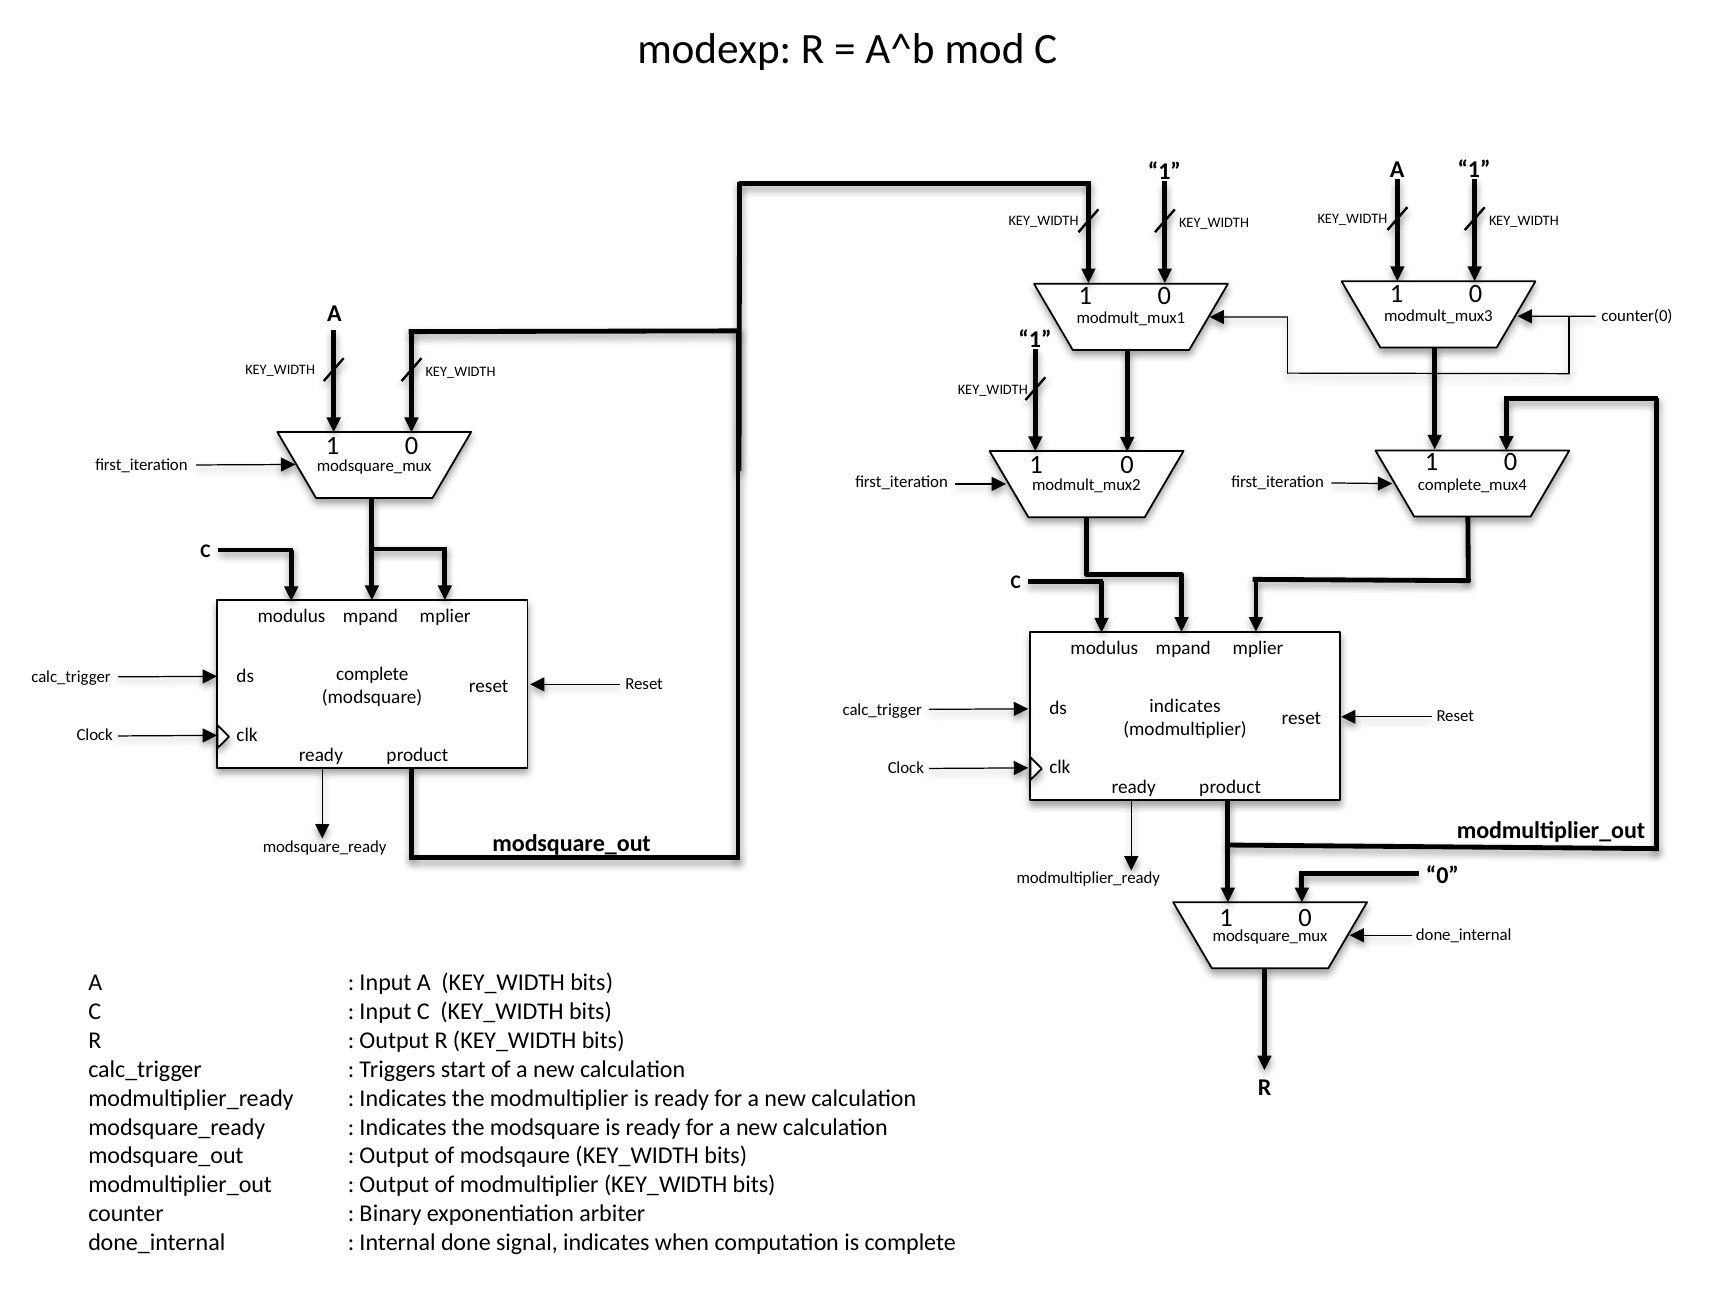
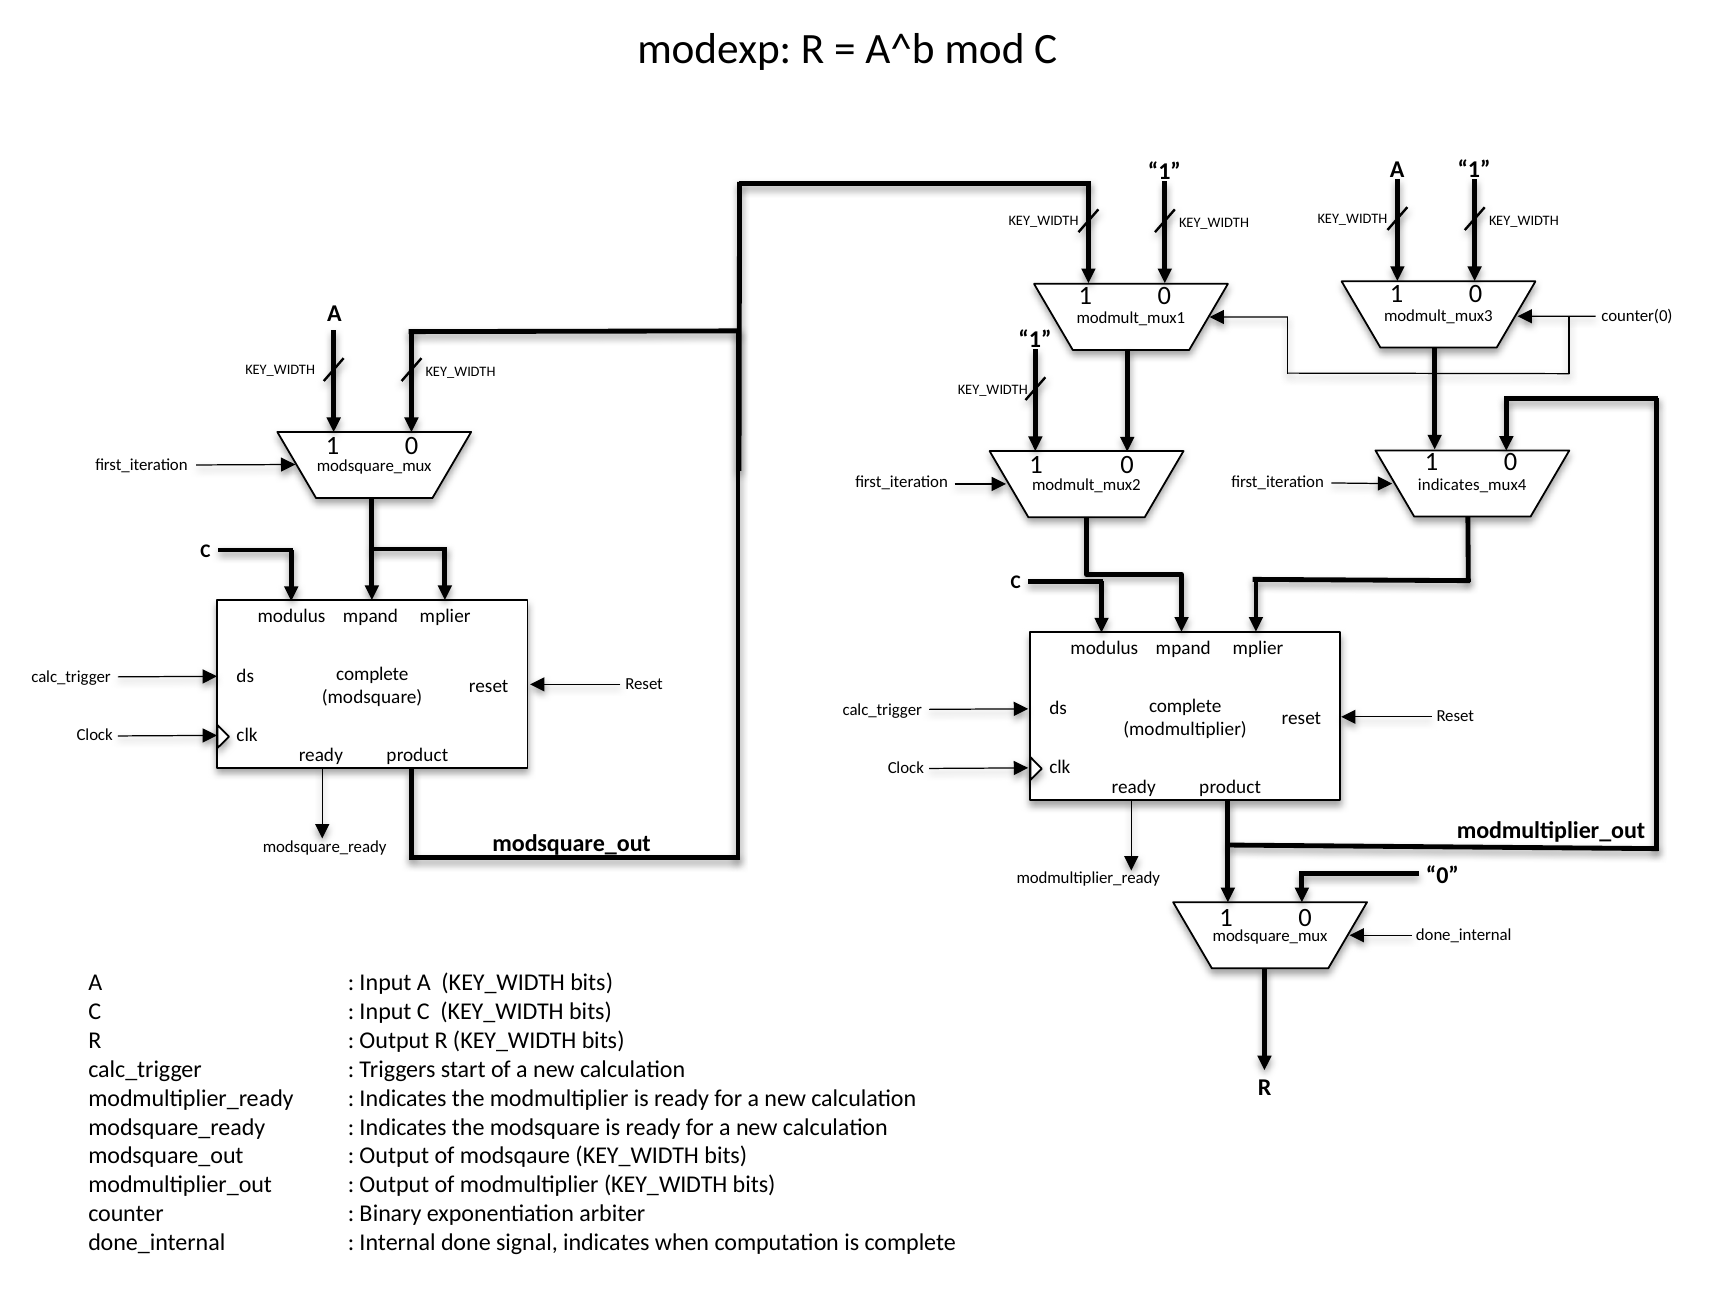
complete_mux4: complete_mux4 -> indicates_mux4
indicates at (1185, 706): indicates -> complete
